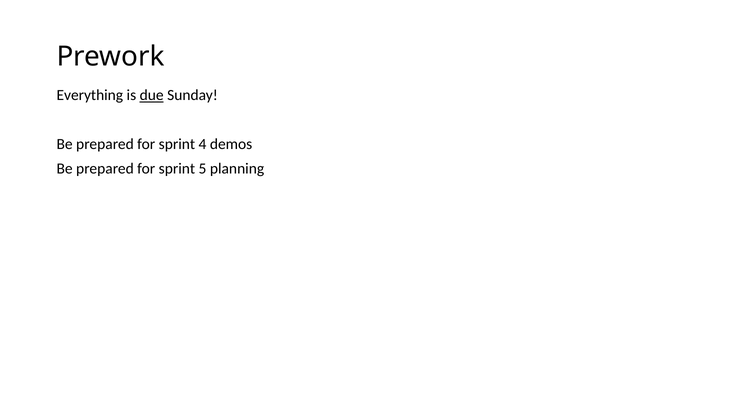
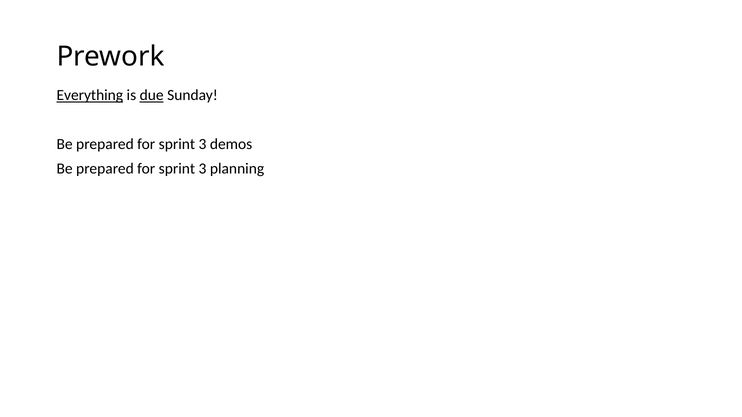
Everything underline: none -> present
4 at (202, 144): 4 -> 3
5 at (202, 169): 5 -> 3
